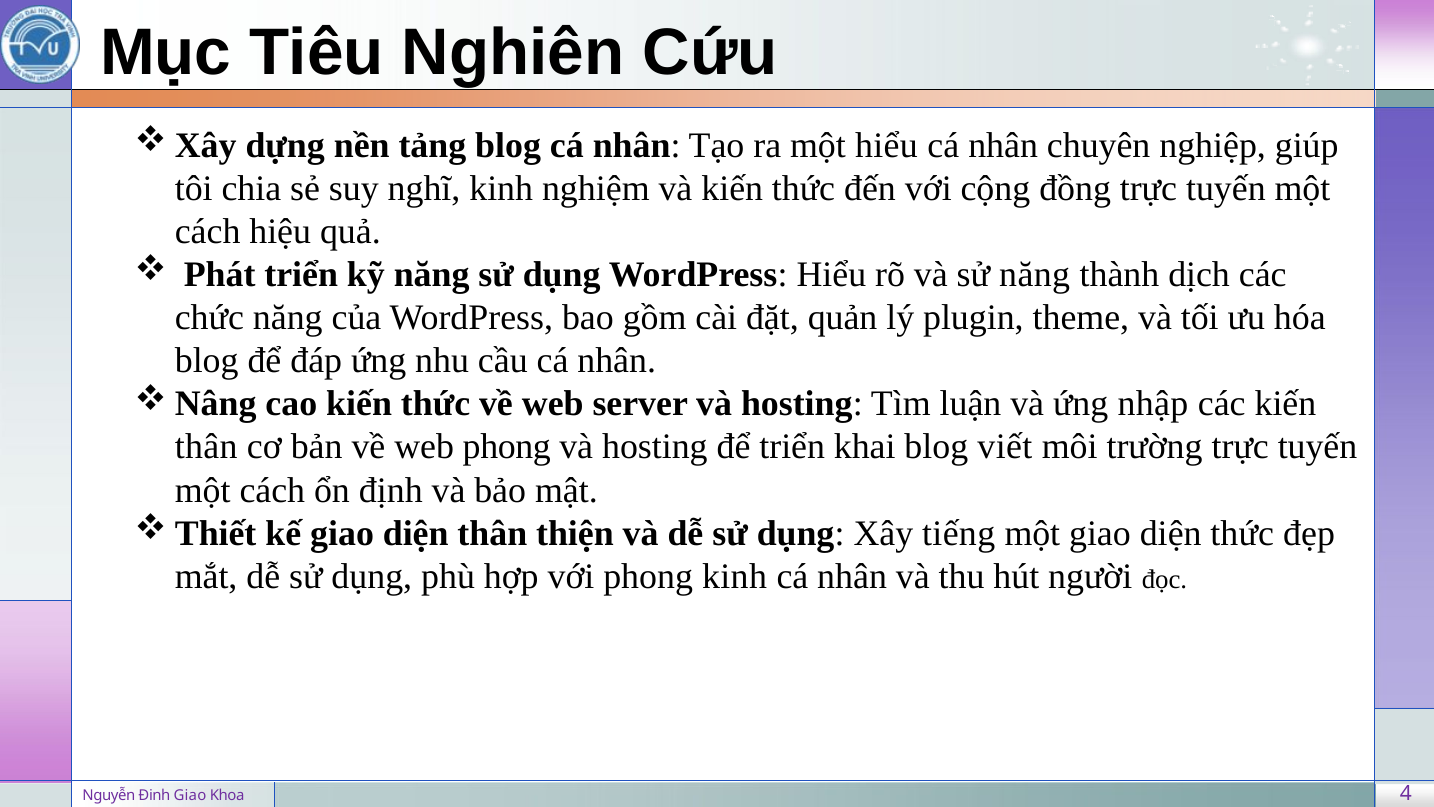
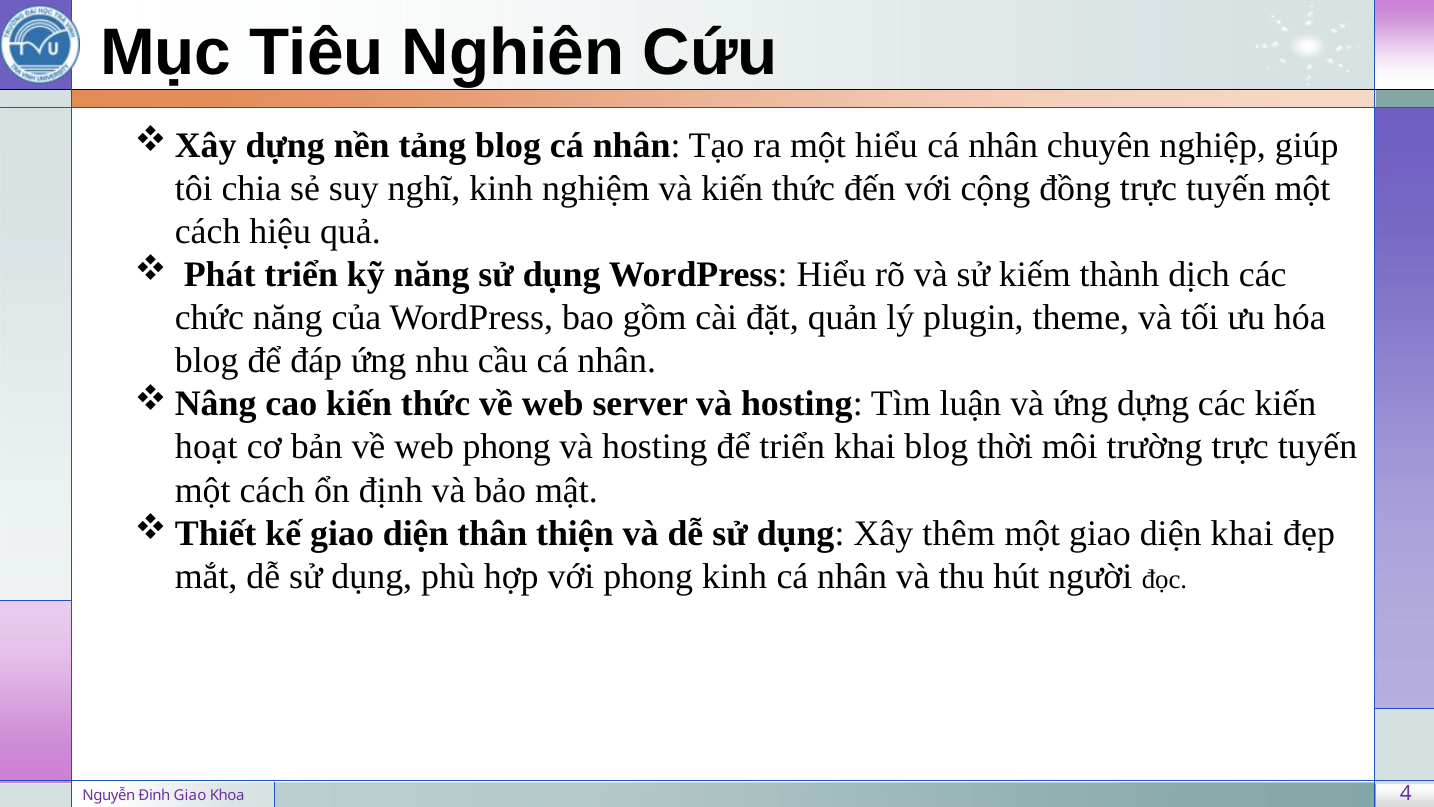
sử năng: năng -> kiếm
ứng nhập: nhập -> dựng
thân at (206, 447): thân -> hoạt
viết: viết -> thời
tiếng: tiếng -> thêm
diện thức: thức -> khai
